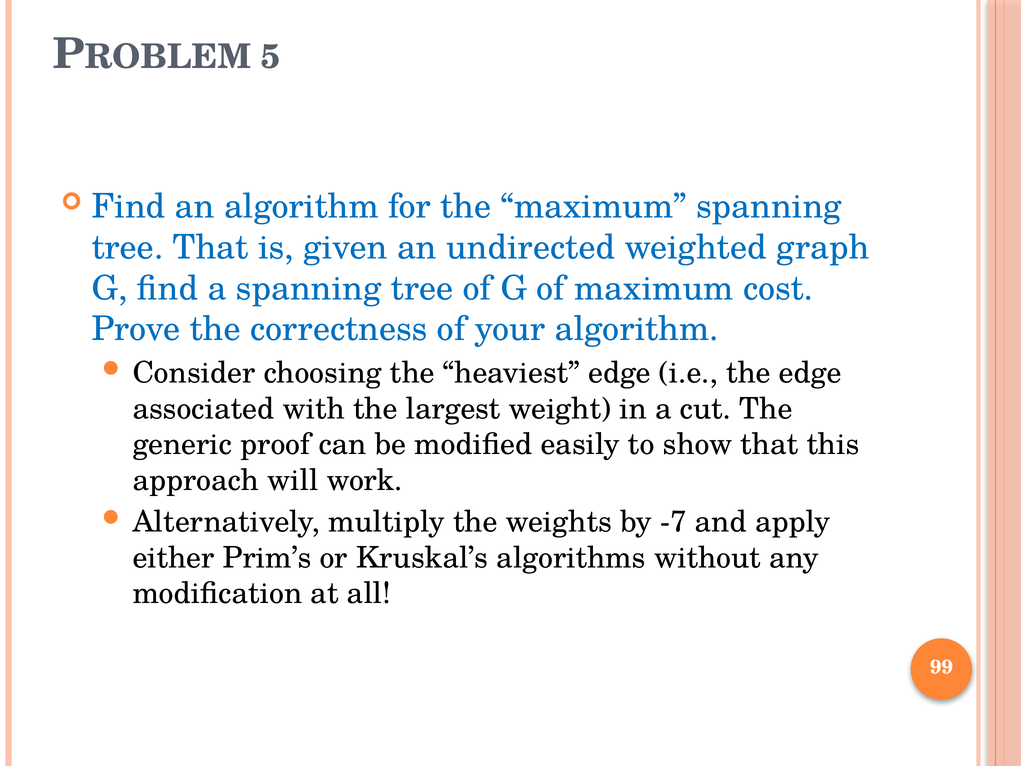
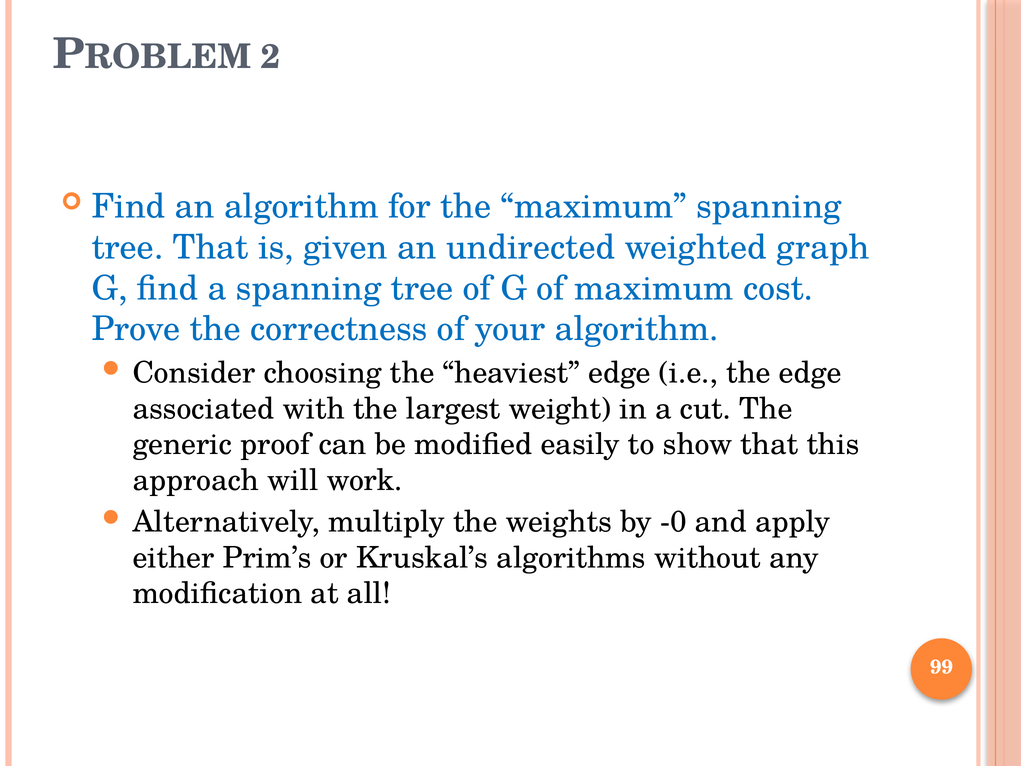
5: 5 -> 2
-7: -7 -> -0
